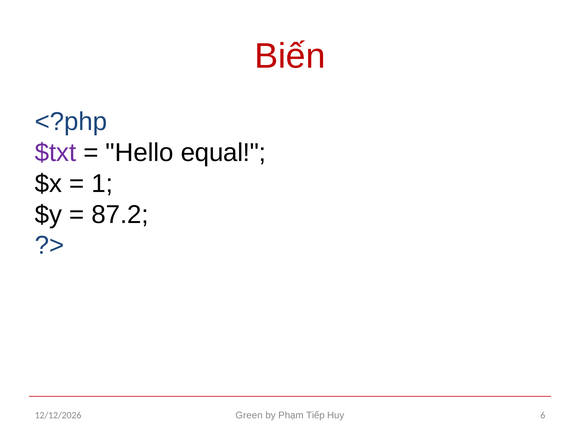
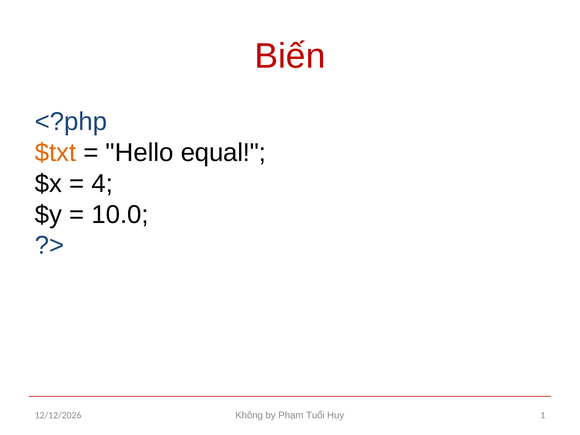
$txt colour: purple -> orange
1: 1 -> 4
87.2: 87.2 -> 10.0
Green: Green -> Không
Tiếp: Tiếp -> Tuổi
6: 6 -> 1
